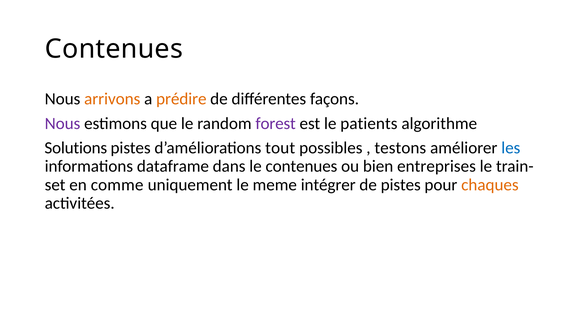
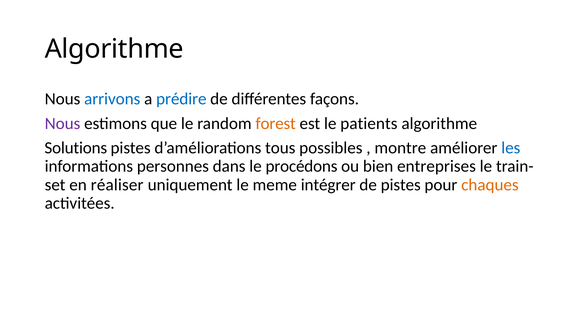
Contenues at (114, 49): Contenues -> Algorithme
arrivons colour: orange -> blue
prédire colour: orange -> blue
forest colour: purple -> orange
tout: tout -> tous
testons: testons -> montre
dataframe: dataframe -> personnes
le contenues: contenues -> procédons
comme: comme -> réaliser
